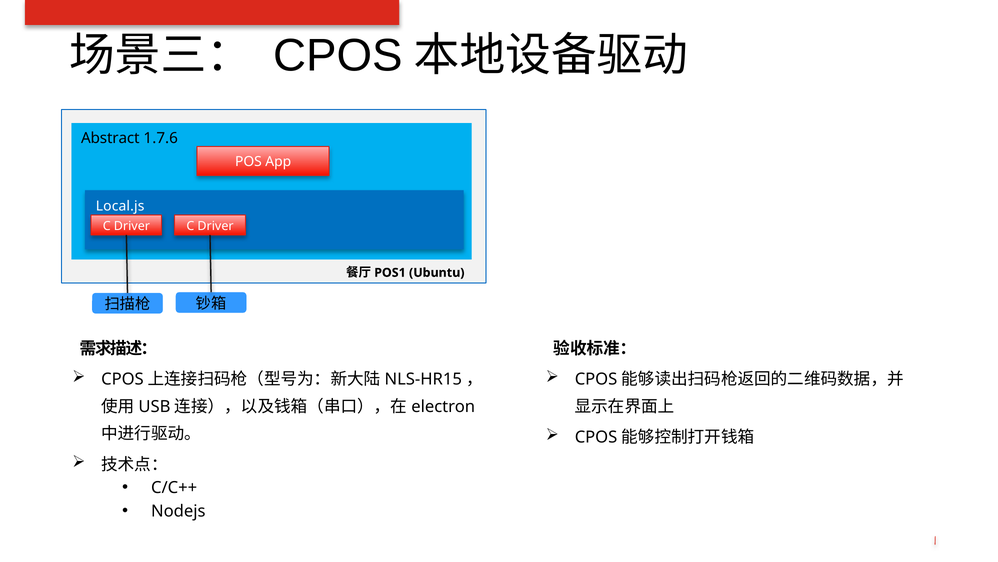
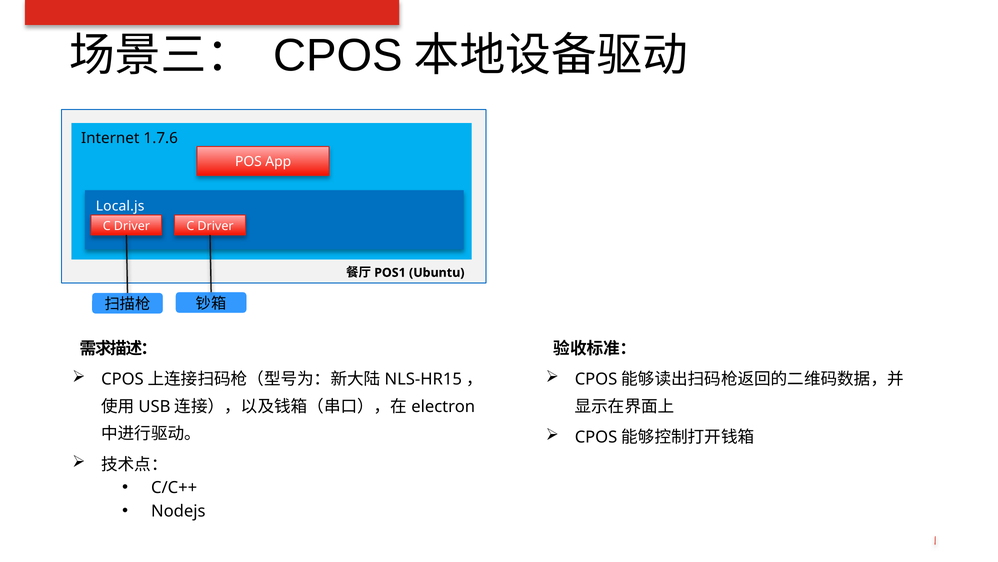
Abstract: Abstract -> Internet
